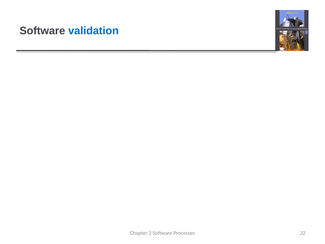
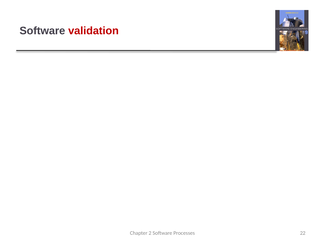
validation at (93, 31) colour: blue -> red
